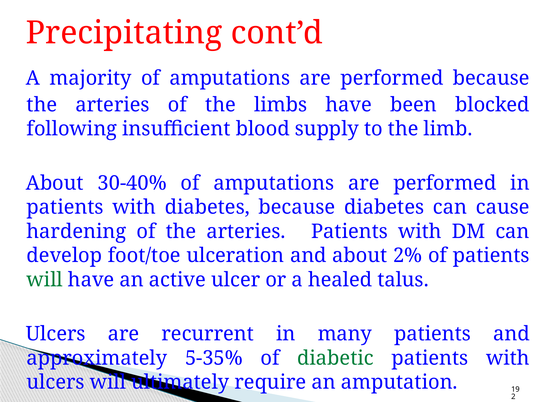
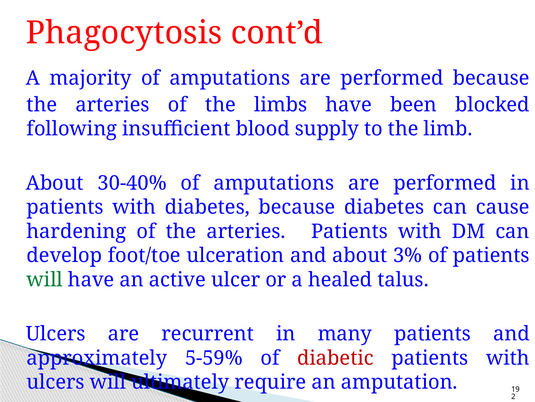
Precipitating: Precipitating -> Phagocytosis
2%: 2% -> 3%
5-35%: 5-35% -> 5-59%
diabetic colour: green -> red
